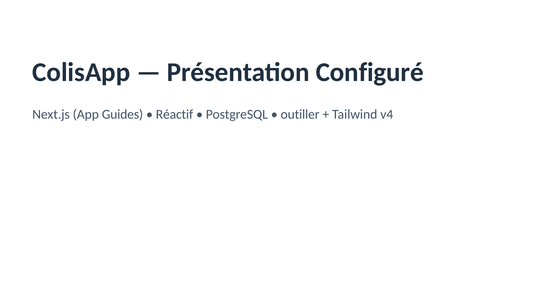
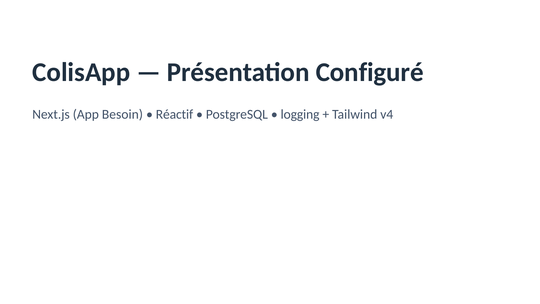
Guides: Guides -> Besoin
outiller: outiller -> logging
